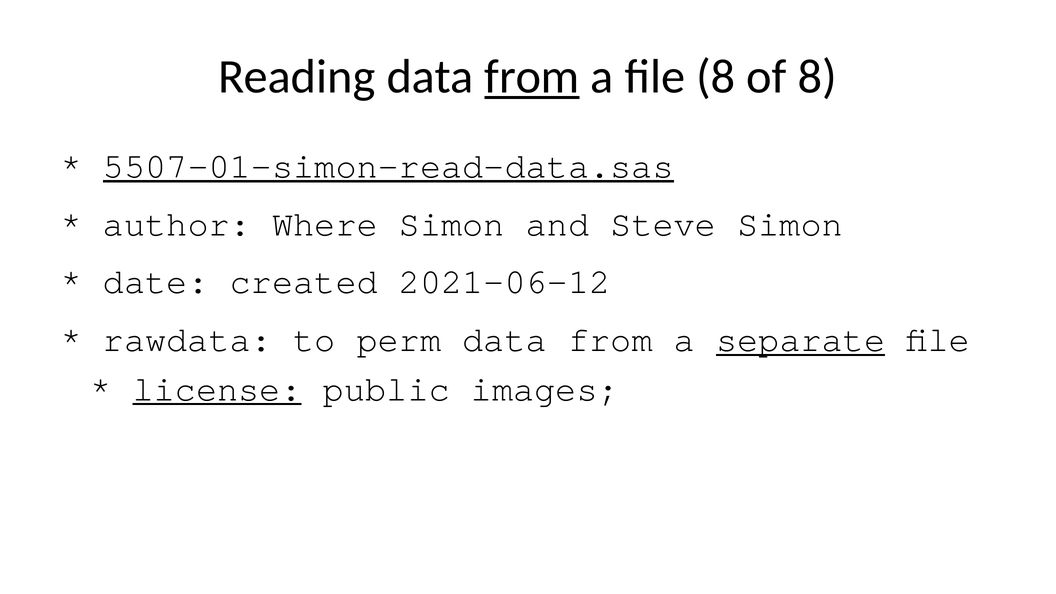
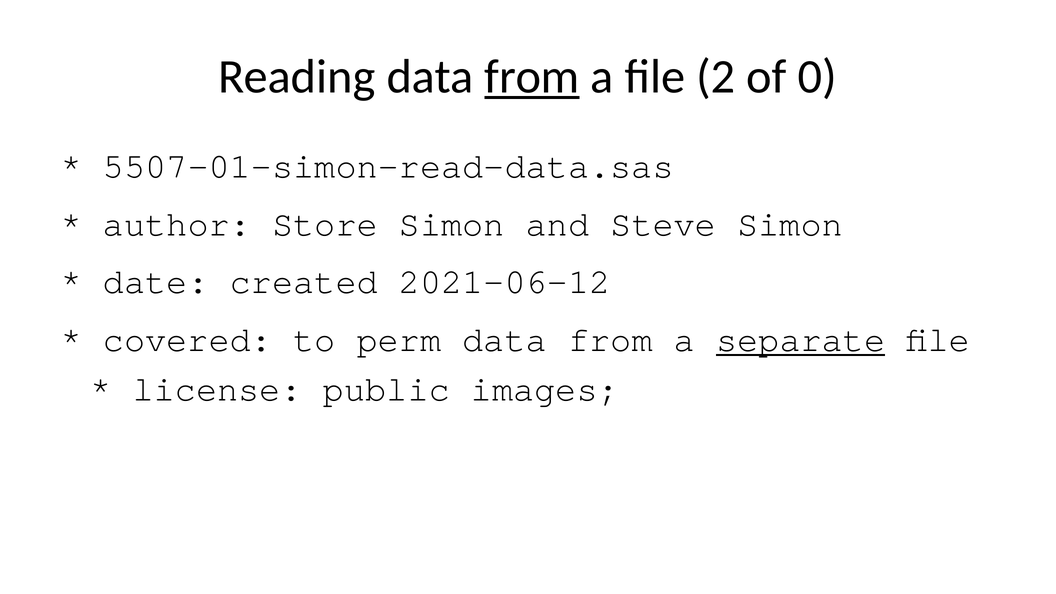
file 8: 8 -> 2
of 8: 8 -> 0
5507-01-simon-read-data.sas underline: present -> none
Where: Where -> Store
rawdata: rawdata -> covered
license underline: present -> none
